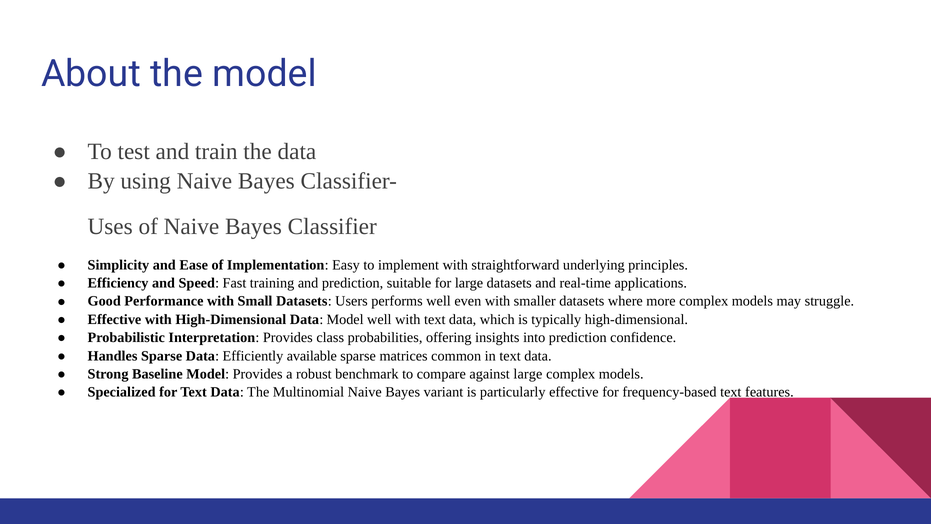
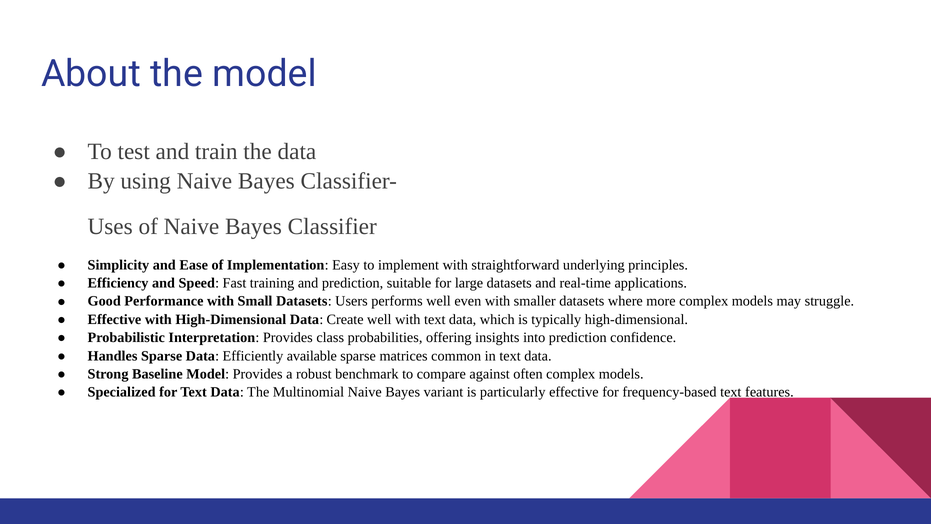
Data Model: Model -> Create
against large: large -> often
